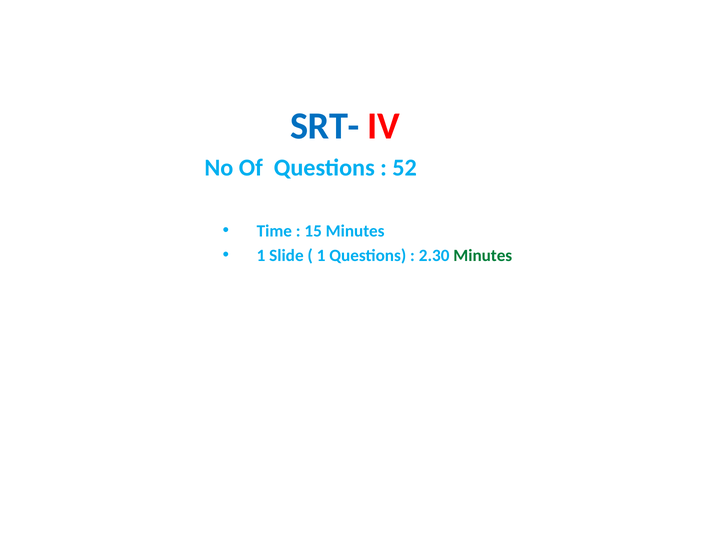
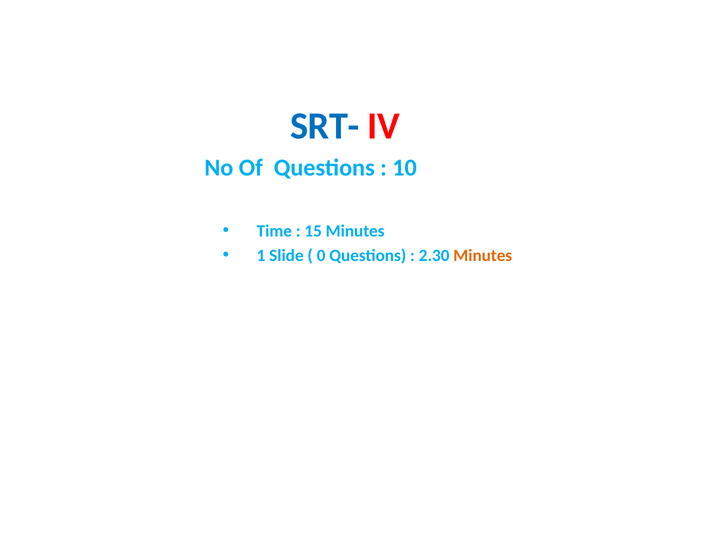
52: 52 -> 10
1 at (321, 255): 1 -> 0
Minutes at (483, 255) colour: green -> orange
